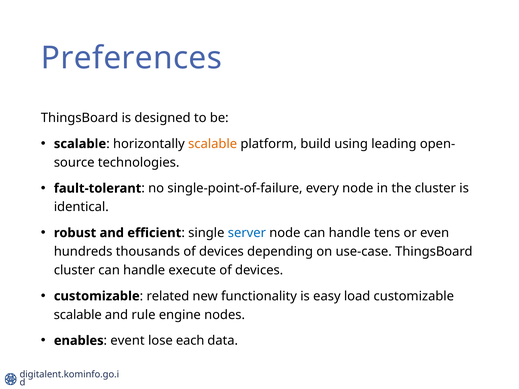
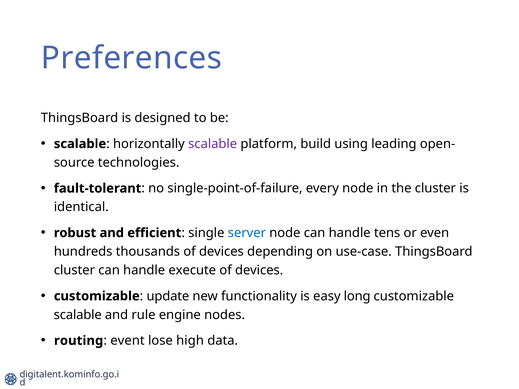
scalable at (213, 144) colour: orange -> purple
related: related -> update
load: load -> long
enables: enables -> routing
each: each -> high
